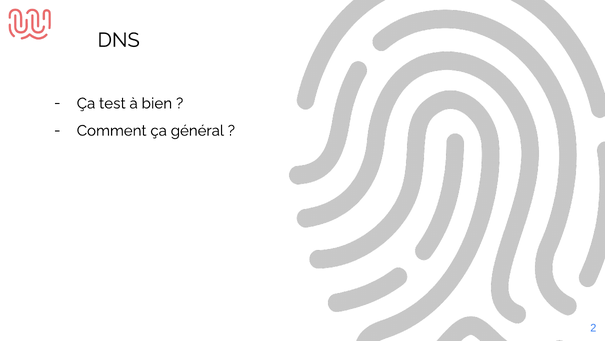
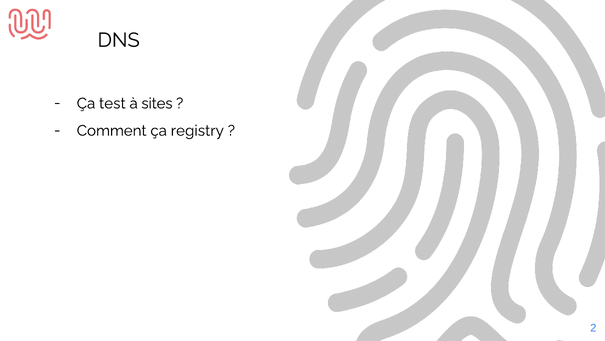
bien: bien -> sites
général: général -> registry
